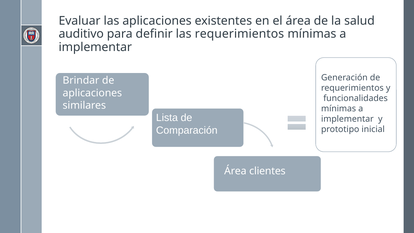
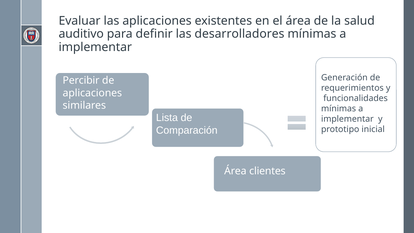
las requerimientos: requerimientos -> desarrolladores
Brindar: Brindar -> Percibir
